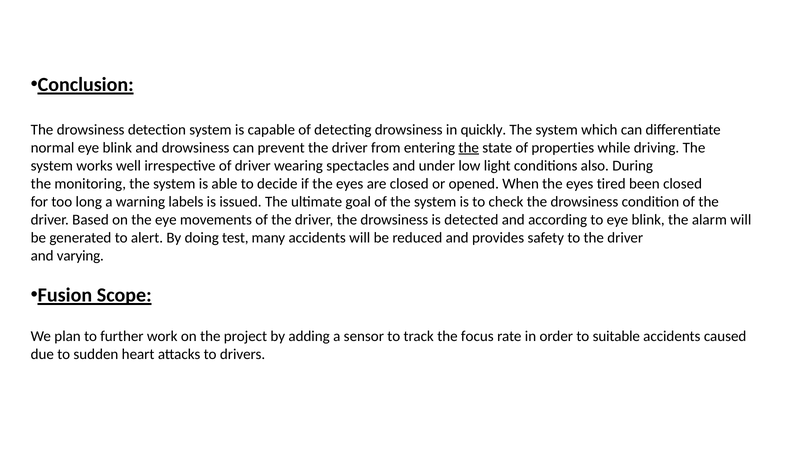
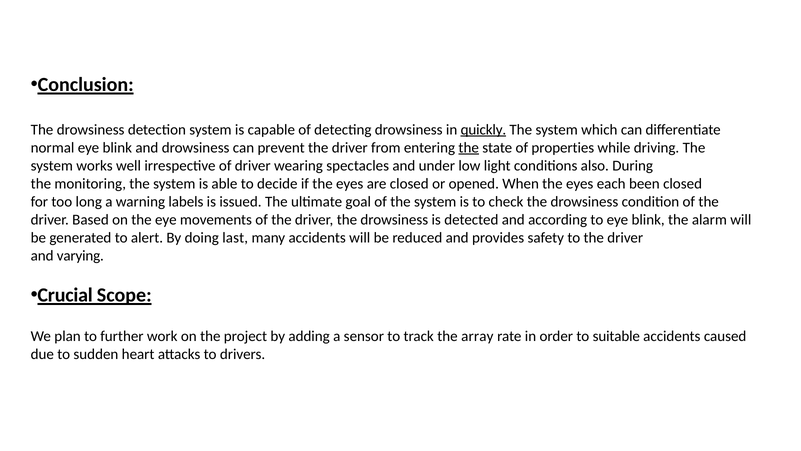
quickly underline: none -> present
tired: tired -> each
test: test -> last
Fusion: Fusion -> Crucial
focus: focus -> array
